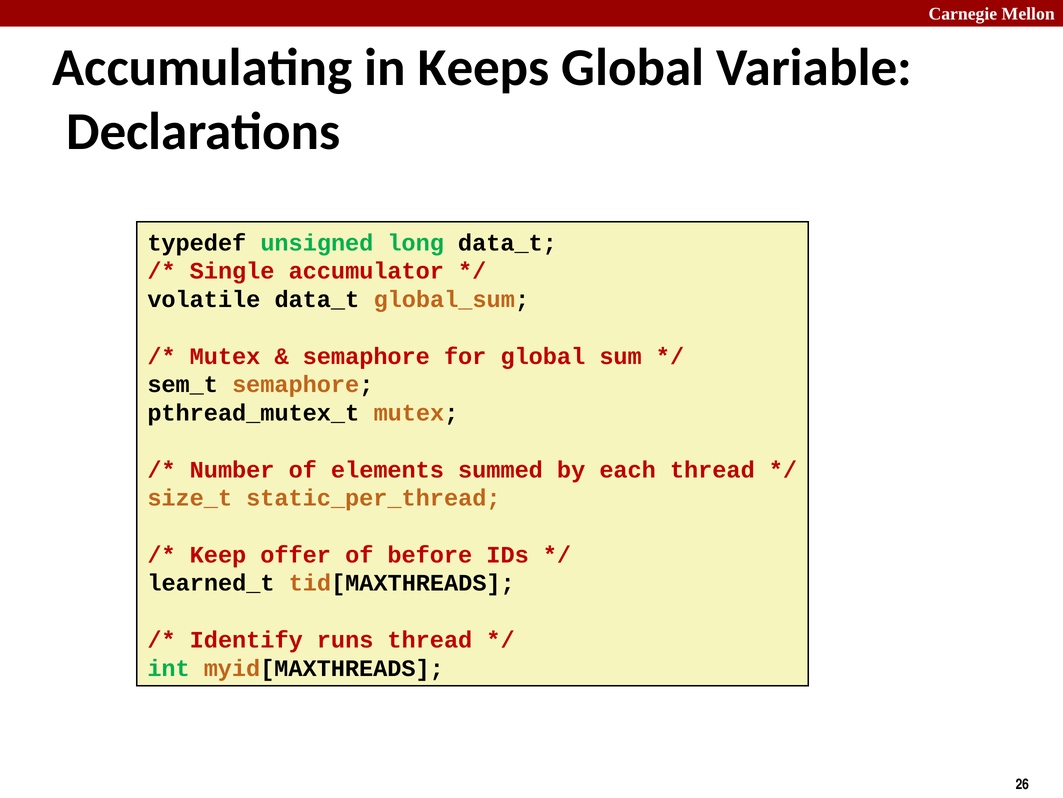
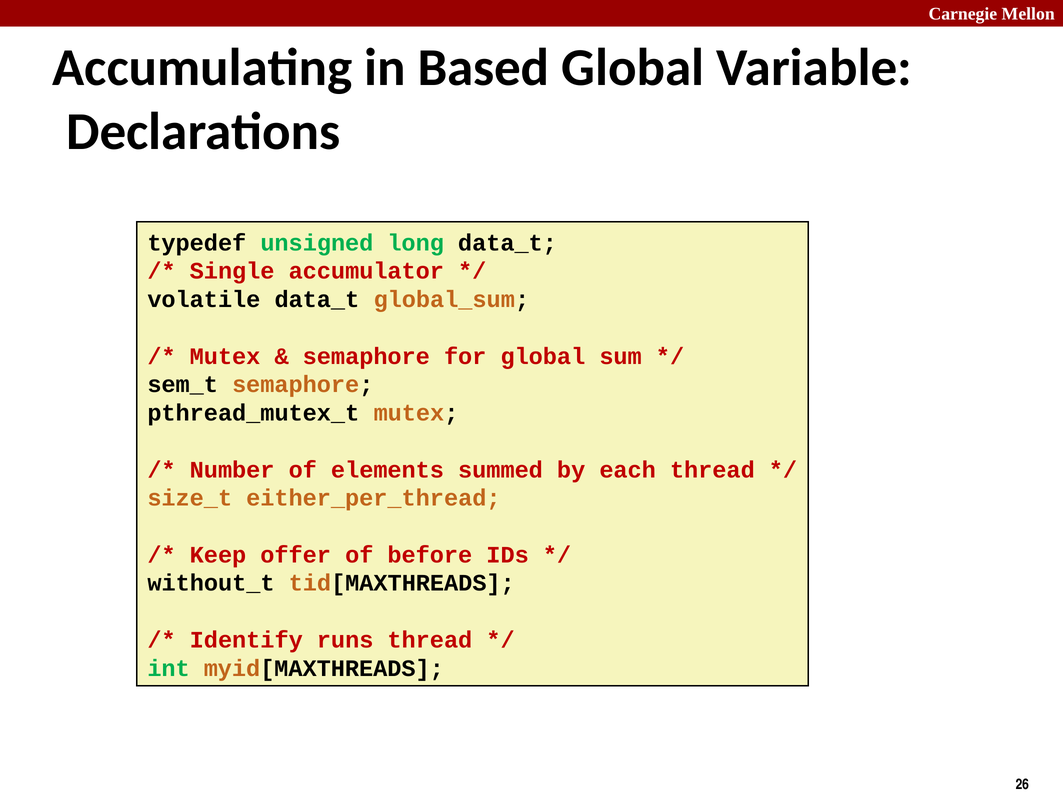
Keeps: Keeps -> Based
static_per_thread: static_per_thread -> either_per_thread
learned_t: learned_t -> without_t
